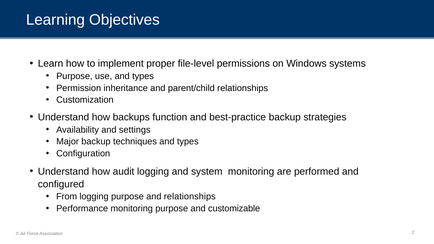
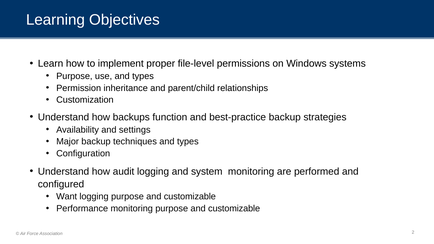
From: From -> Want
logging purpose and relationships: relationships -> customizable
